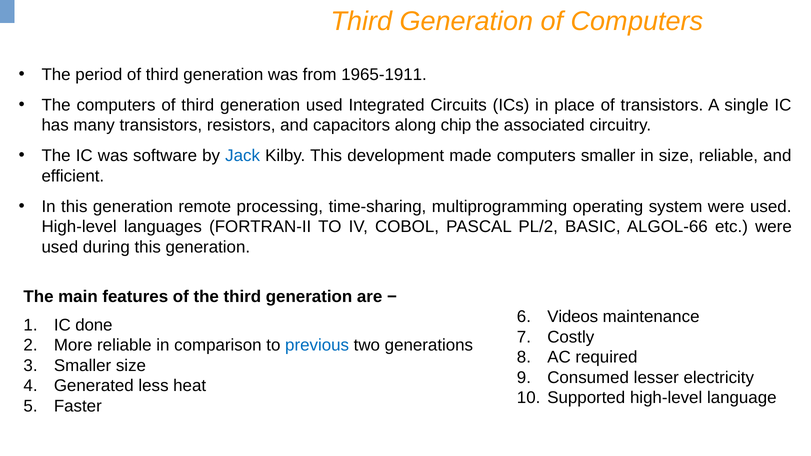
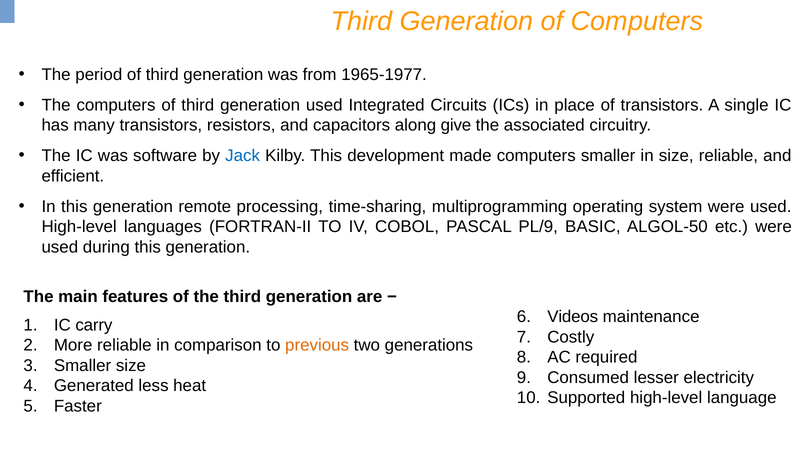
1965-1911: 1965-1911 -> 1965-1977
chip: chip -> give
PL/2: PL/2 -> PL/9
ALGOL-66: ALGOL-66 -> ALGOL-50
done: done -> carry
previous colour: blue -> orange
